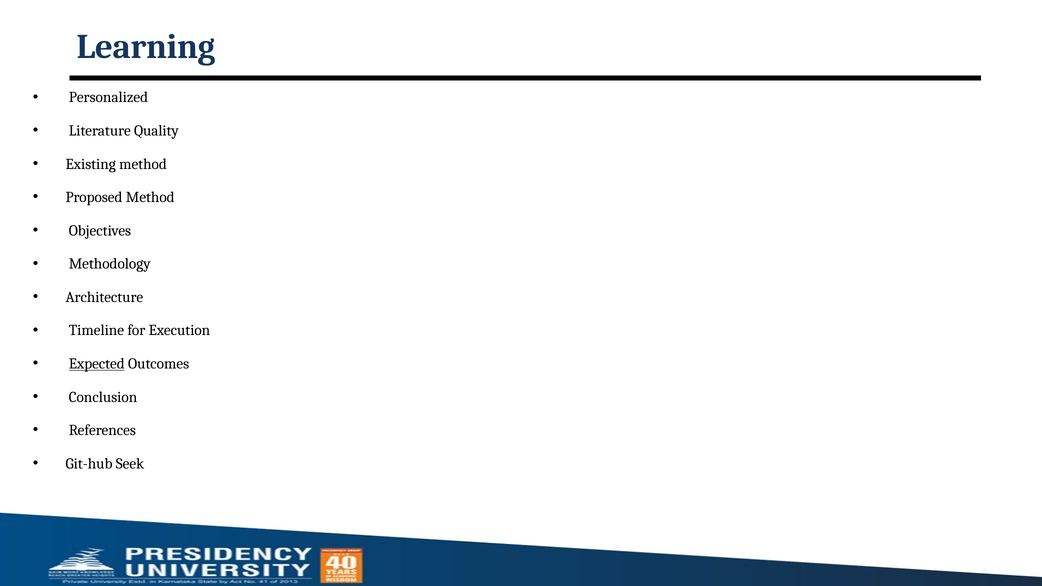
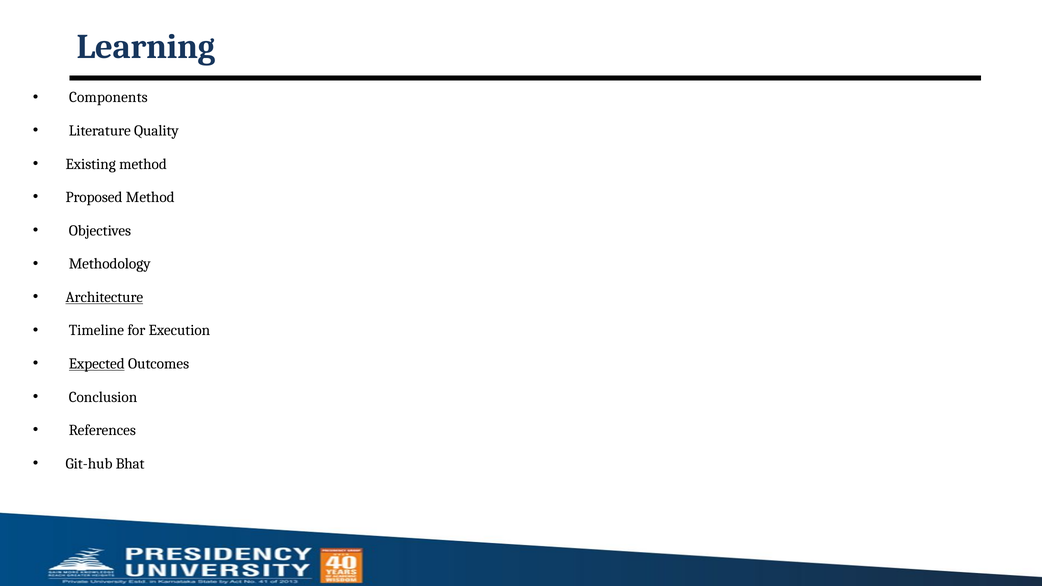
Personalized: Personalized -> Components
Architecture underline: none -> present
Seek: Seek -> Bhat
